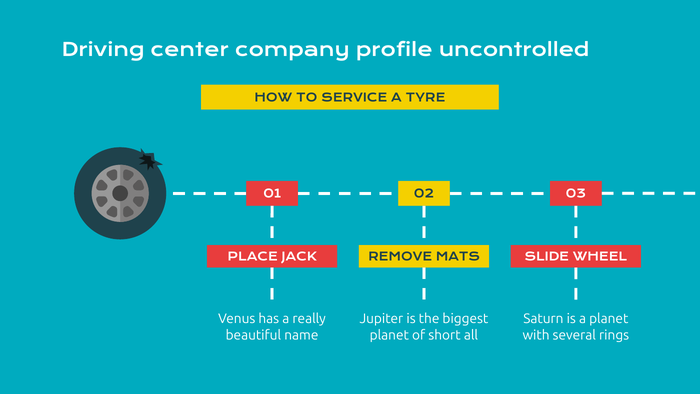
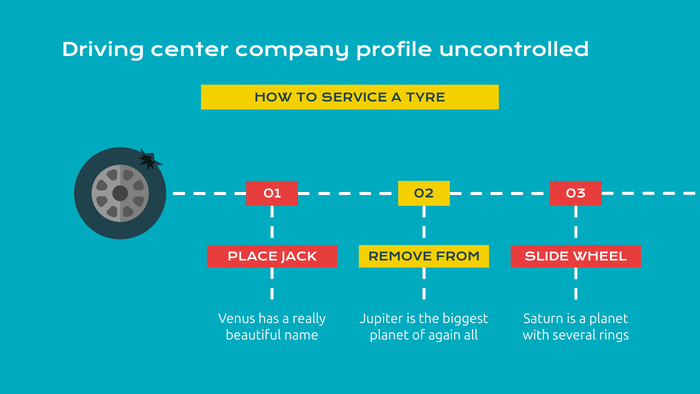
MATS: MATS -> FROM
short: short -> again
